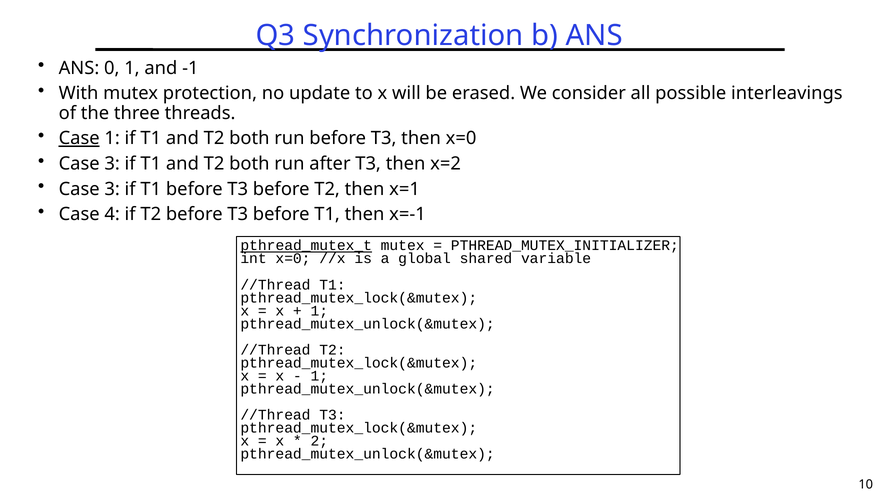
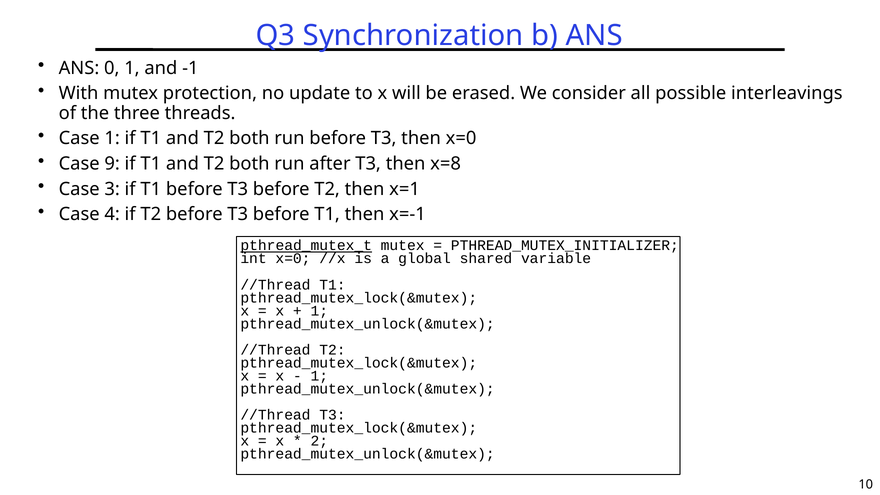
Case at (79, 138) underline: present -> none
3 at (112, 164): 3 -> 9
x=2: x=2 -> x=8
